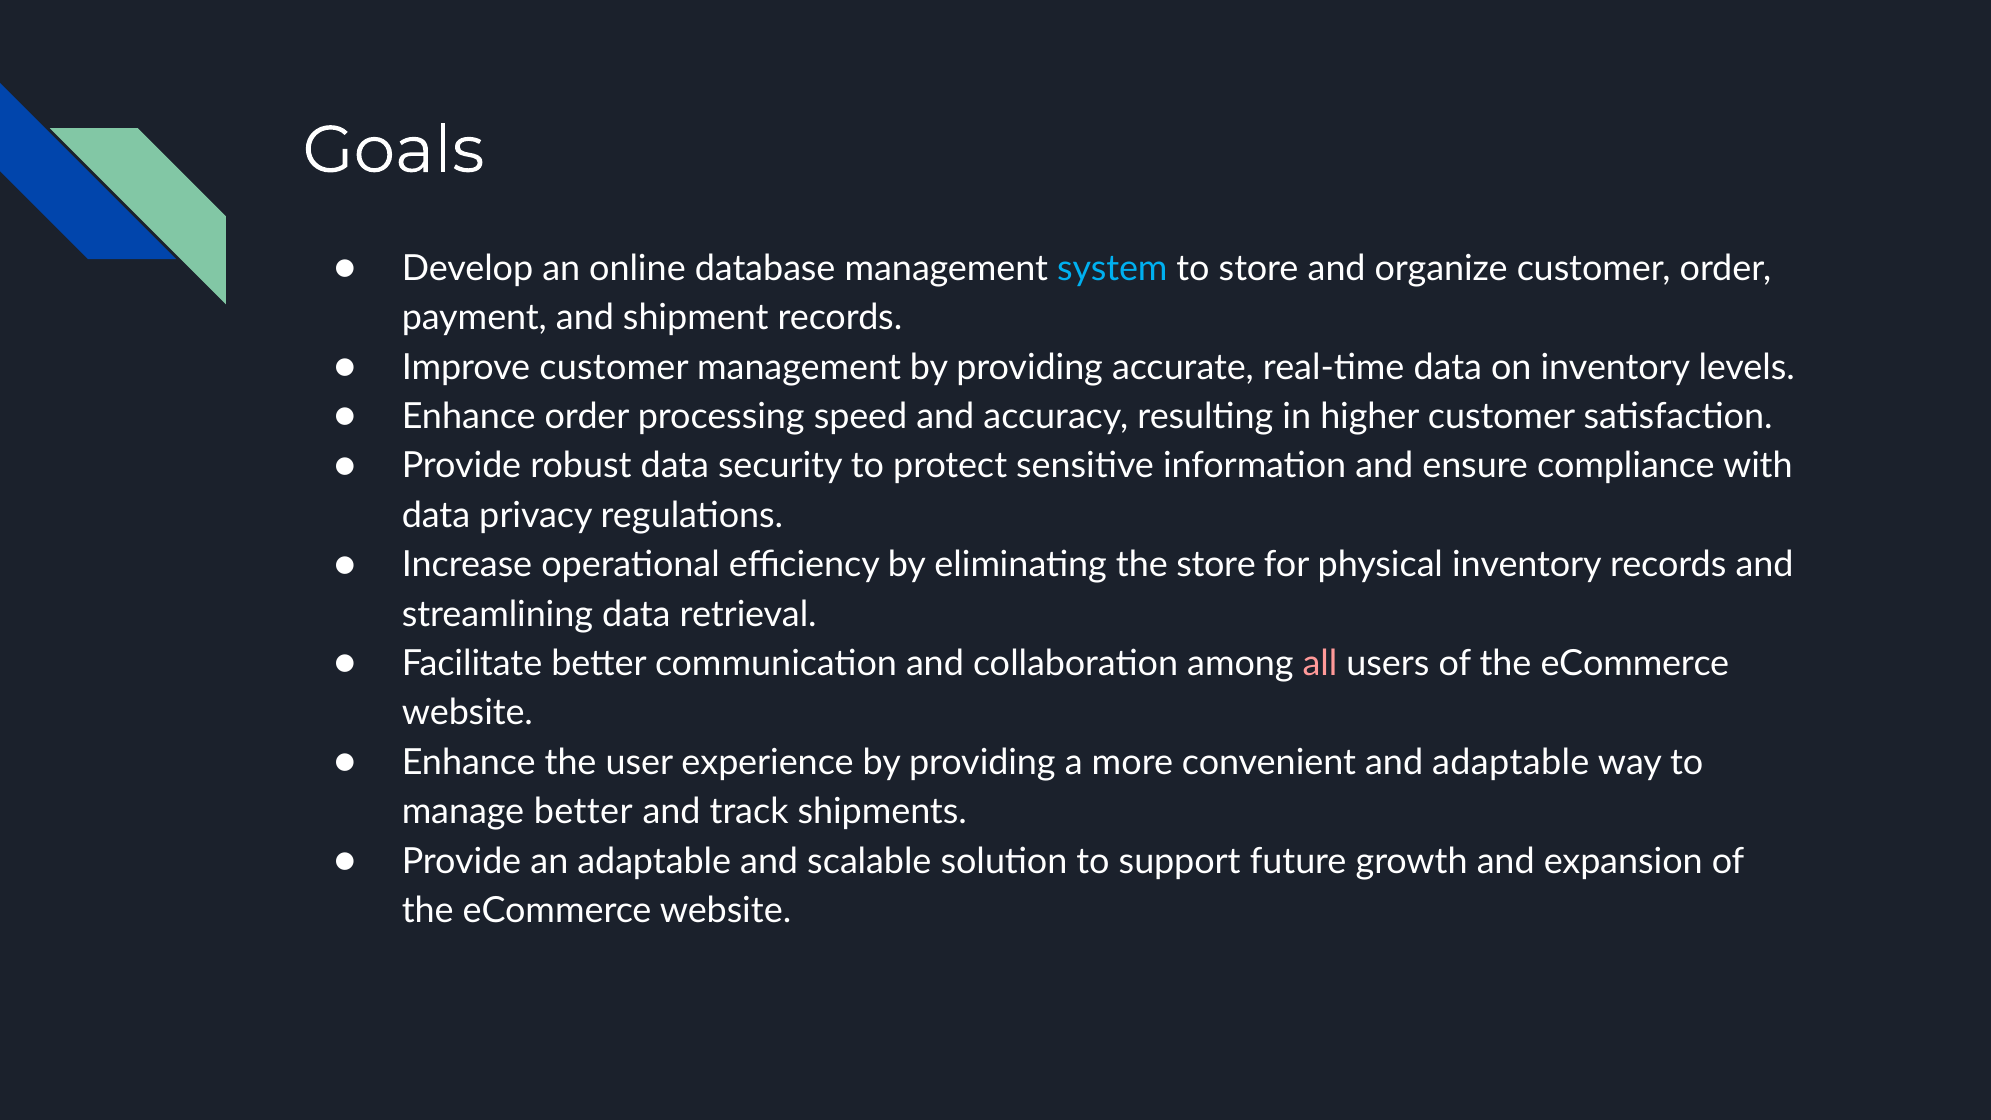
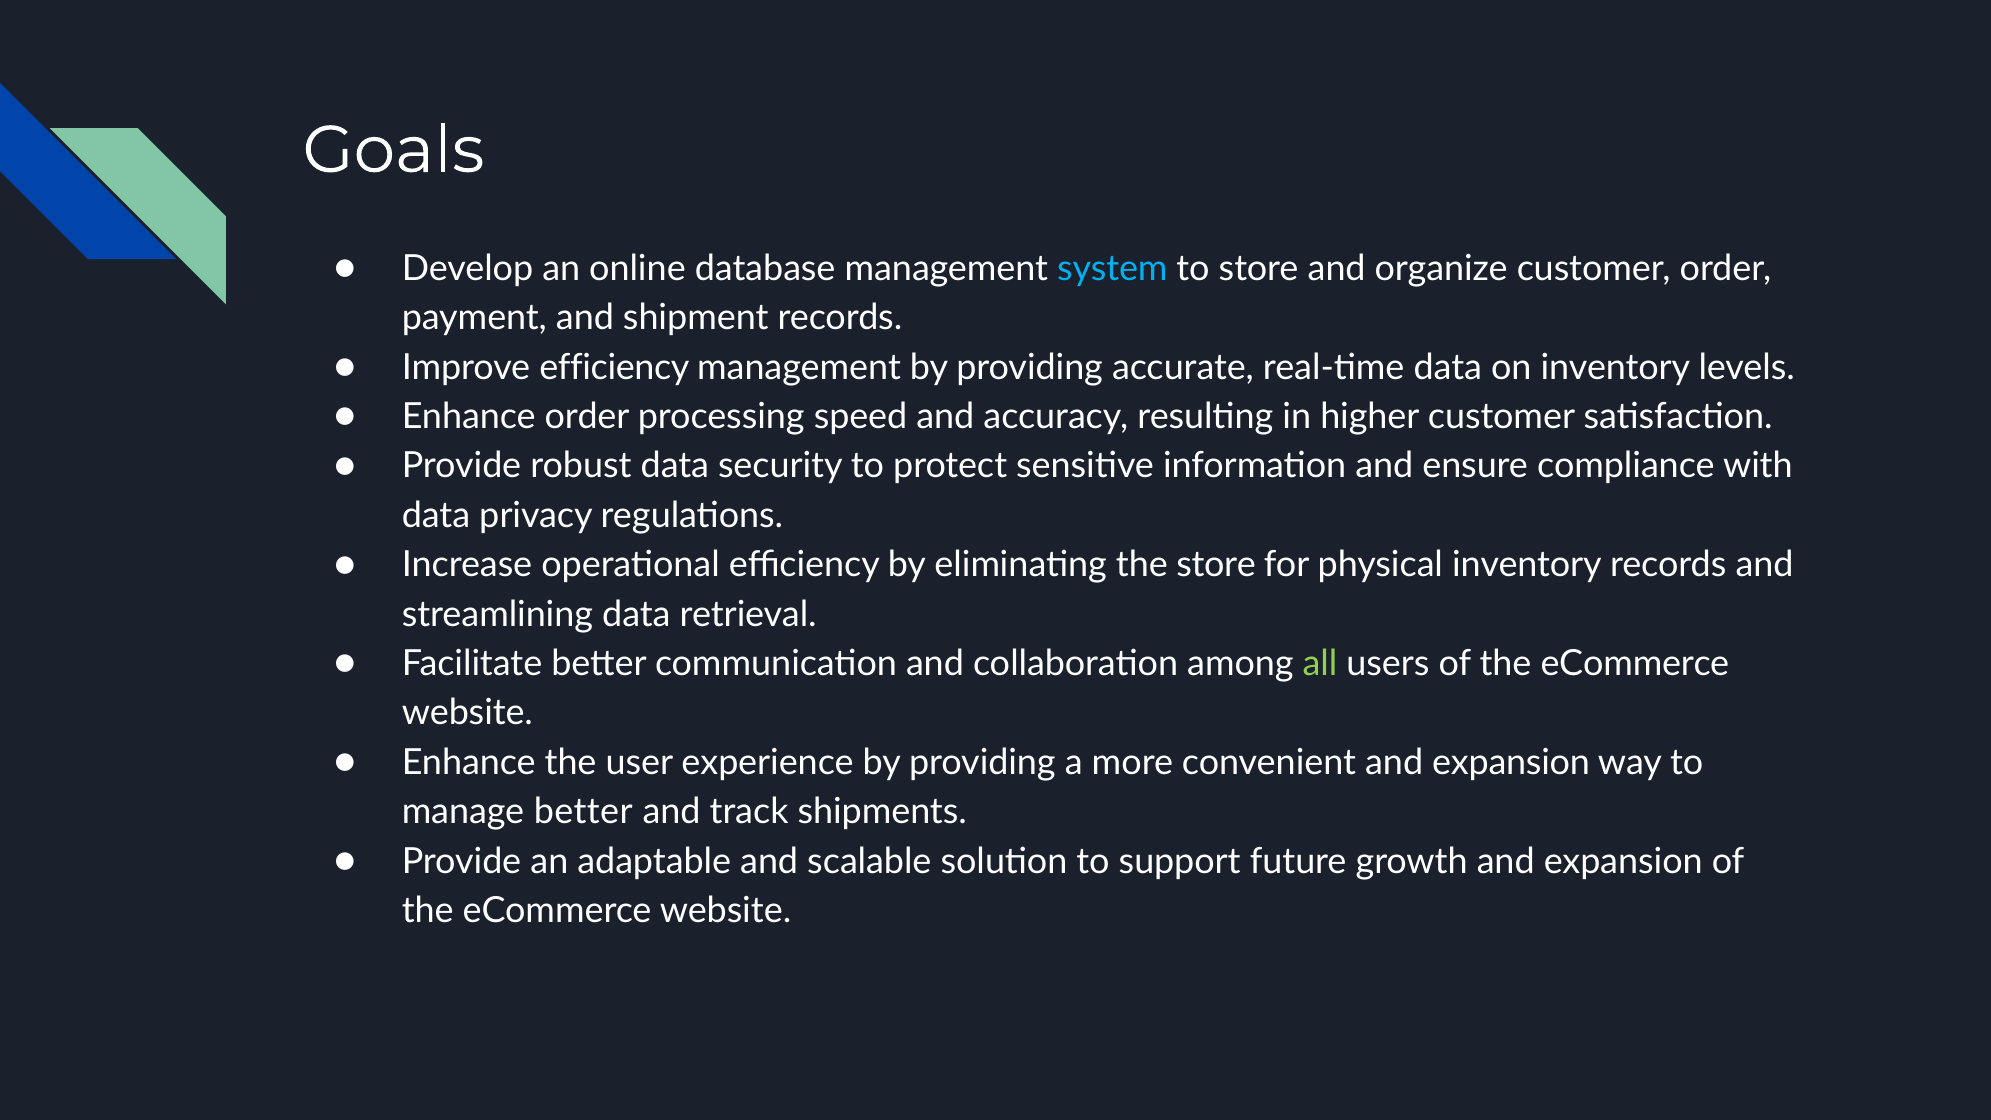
Improve customer: customer -> efficiency
all colour: pink -> light green
convenient and adaptable: adaptable -> expansion
